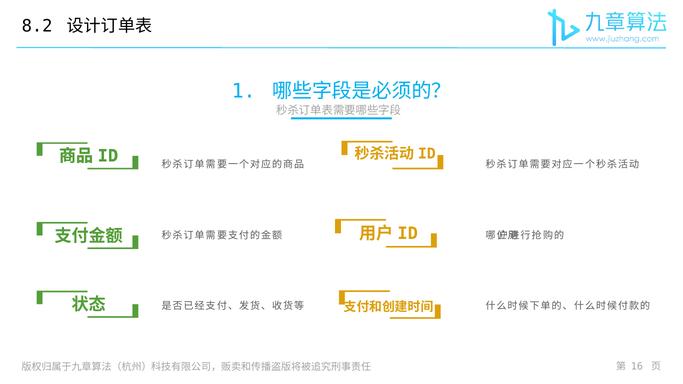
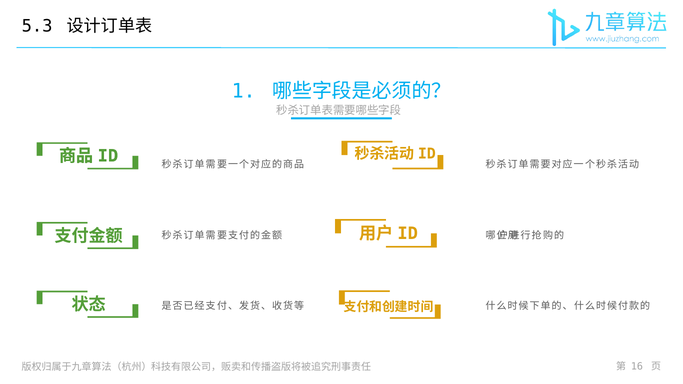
8.2: 8.2 -> 5.3
